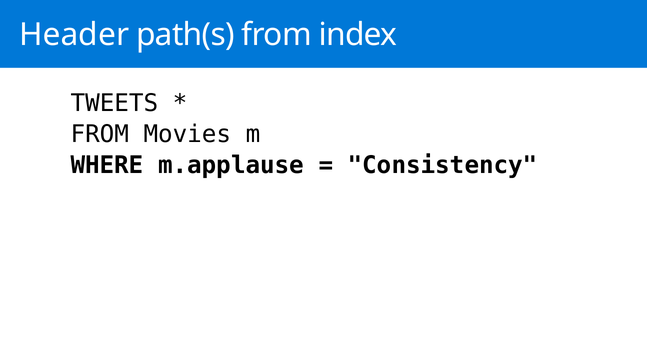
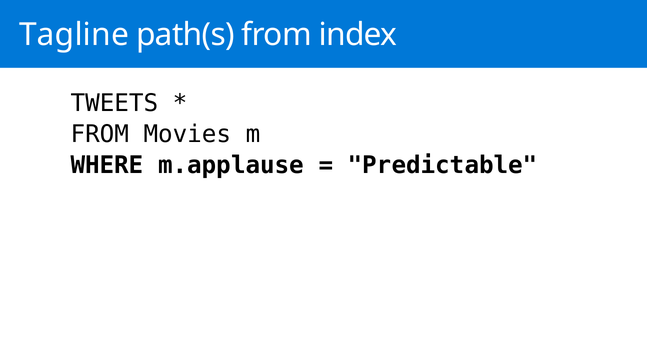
Header: Header -> Tagline
Consistency: Consistency -> Predictable
